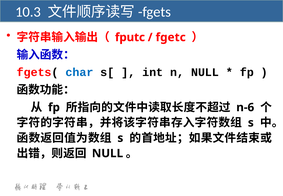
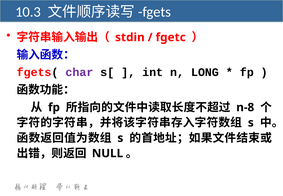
fputc: fputc -> stdin
char colour: blue -> purple
n NULL: NULL -> LONG
n-6: n-6 -> n-8
